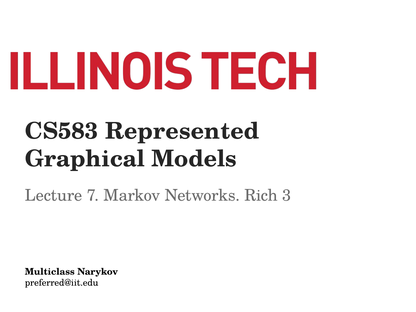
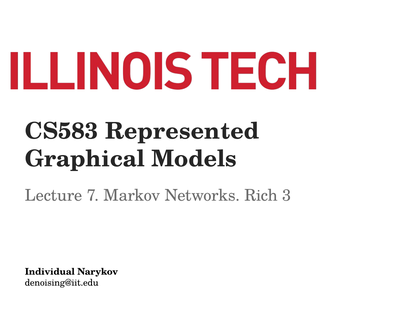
Multiclass: Multiclass -> Individual
preferred@iit.edu: preferred@iit.edu -> denoising@iit.edu
